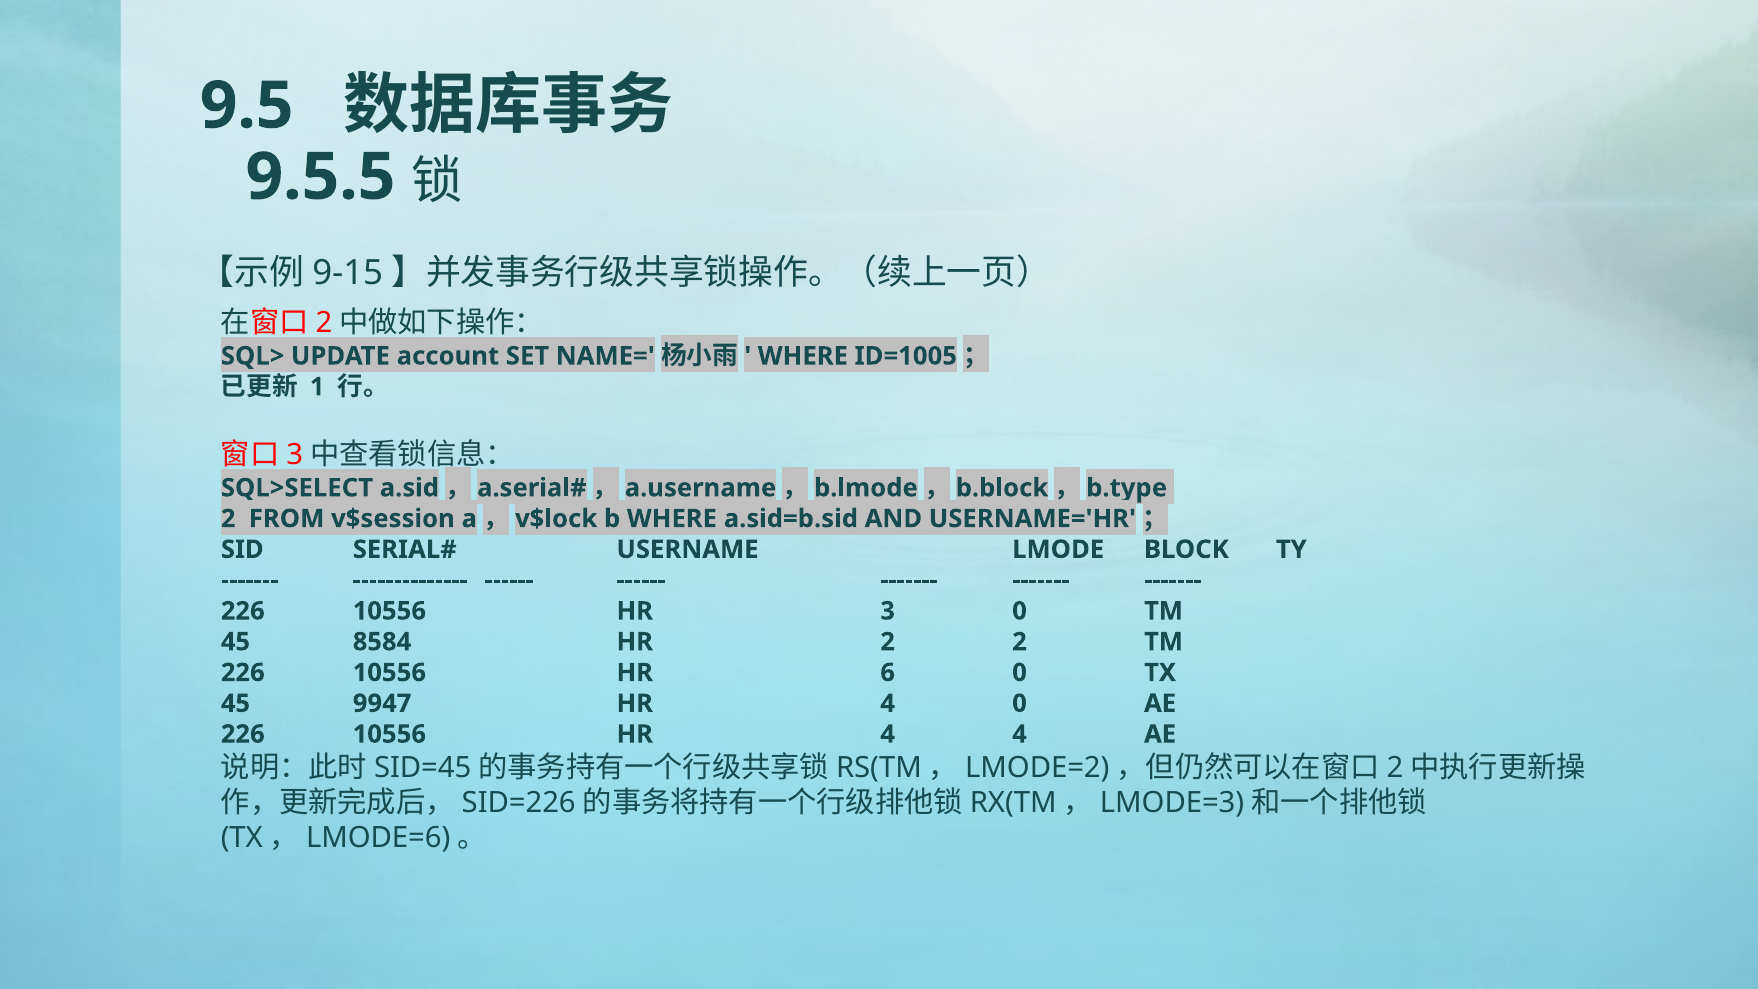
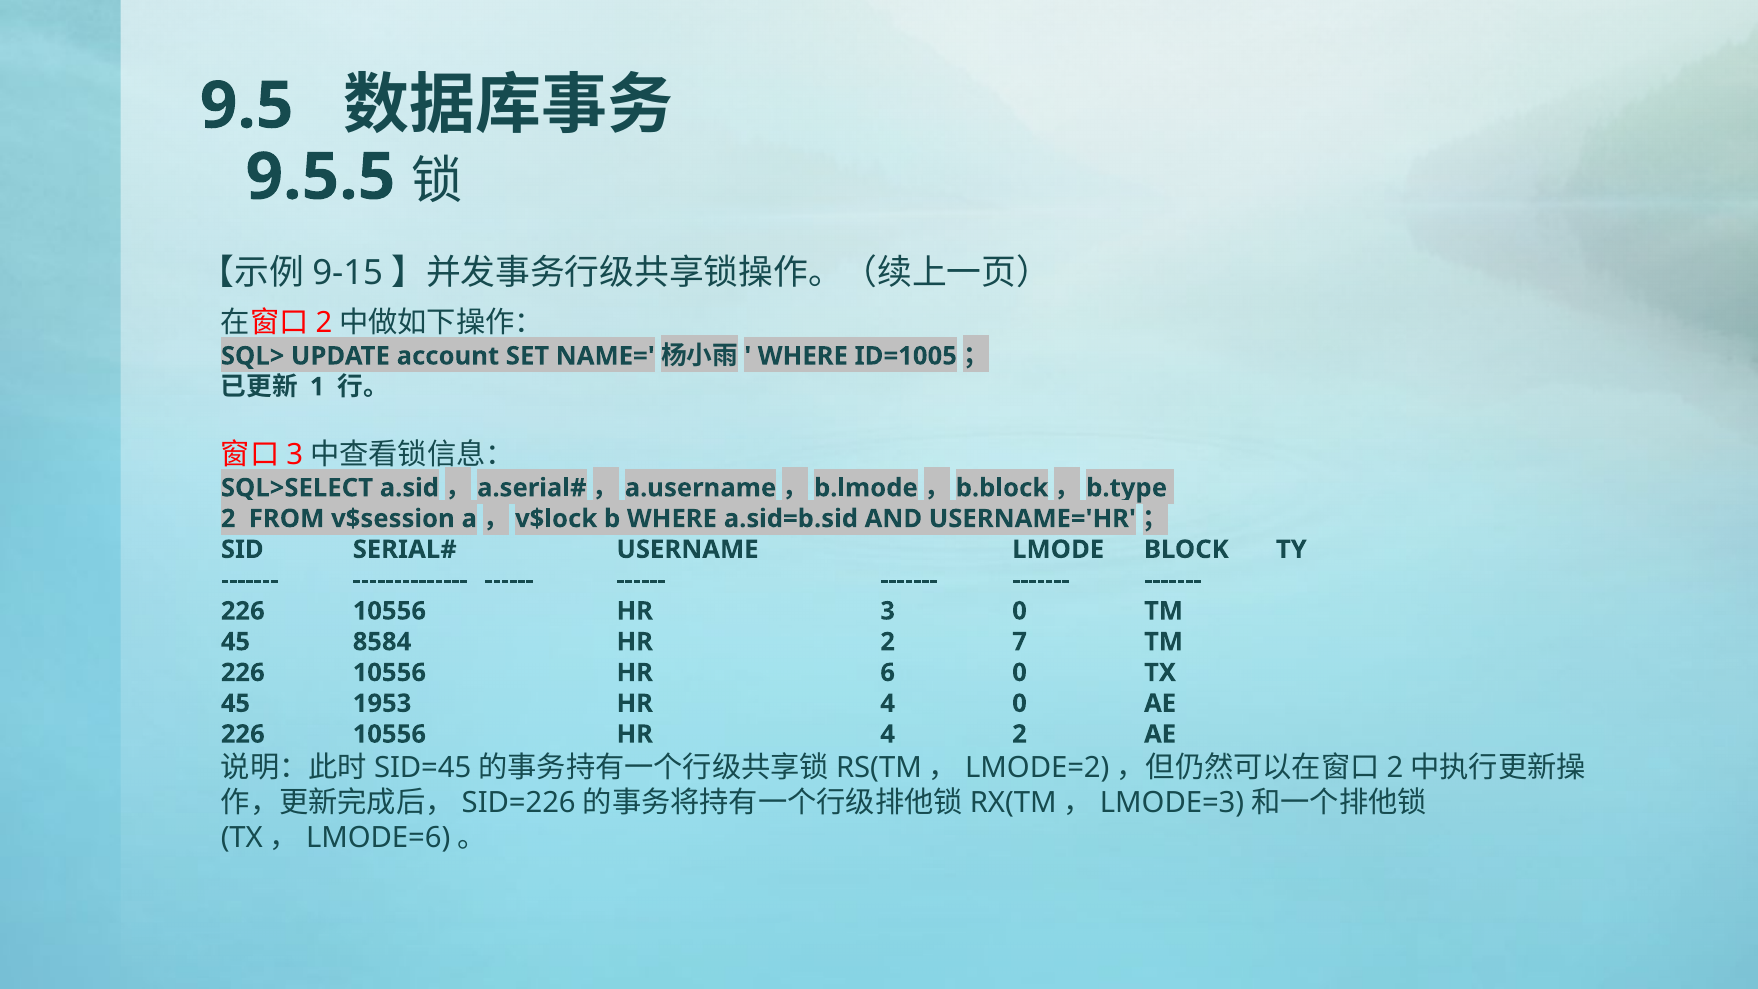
2 2: 2 -> 7
9947: 9947 -> 1953
4 4: 4 -> 2
